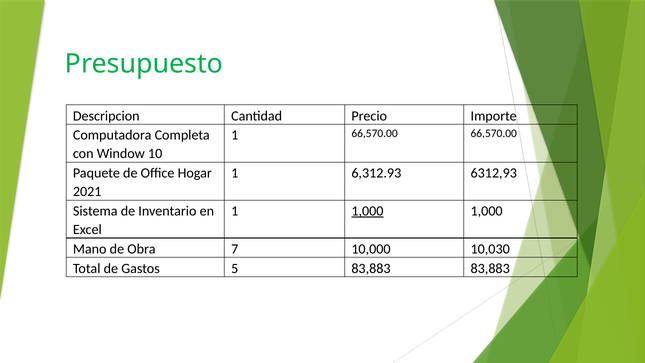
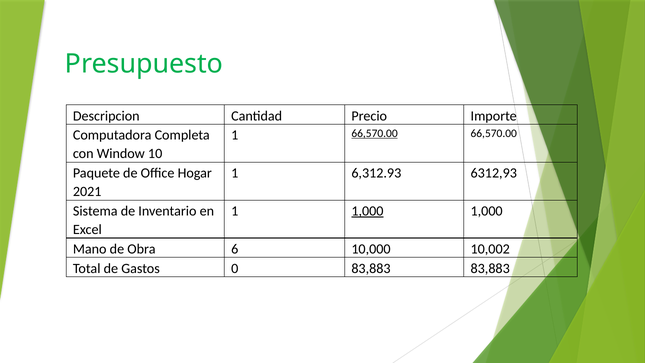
66,570.00 at (375, 133) underline: none -> present
7: 7 -> 6
10,030: 10,030 -> 10,002
5: 5 -> 0
